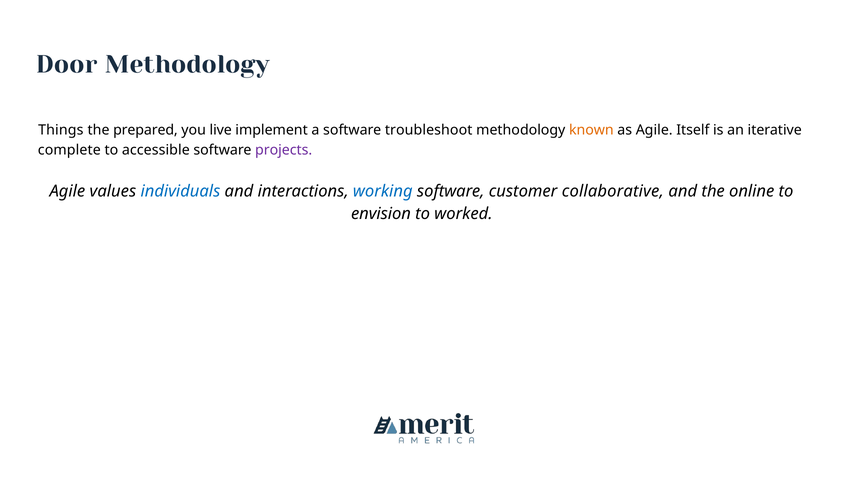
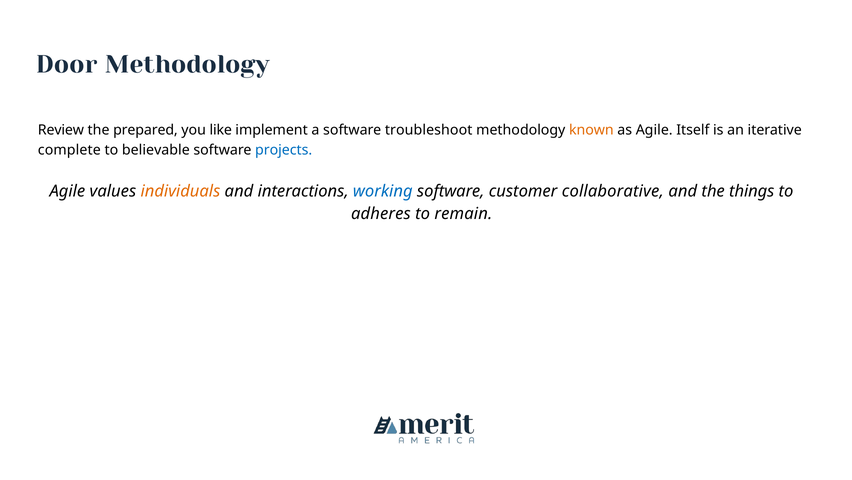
Things: Things -> Review
live: live -> like
accessible: accessible -> believable
projects colour: purple -> blue
individuals colour: blue -> orange
online: online -> things
envision: envision -> adheres
worked: worked -> remain
